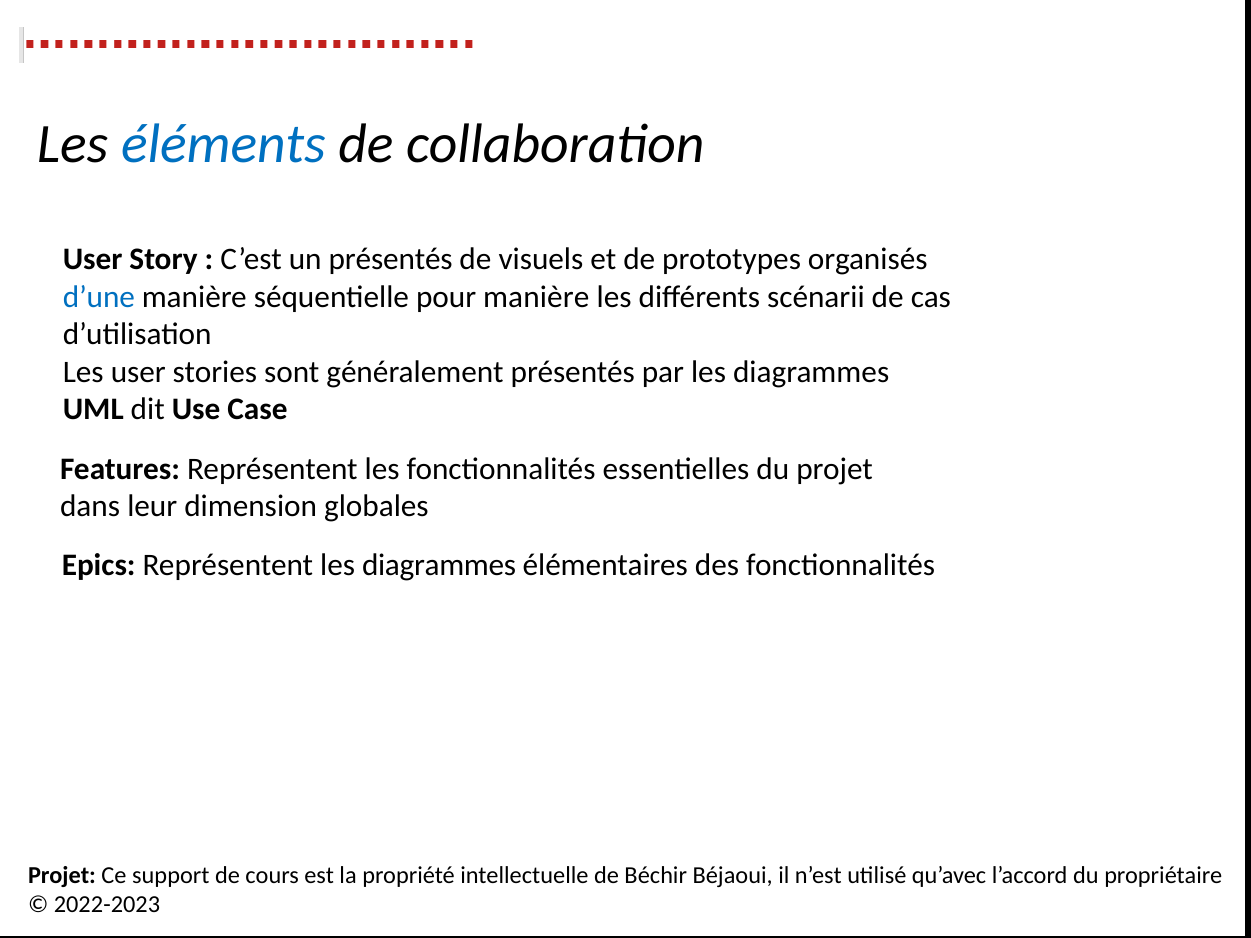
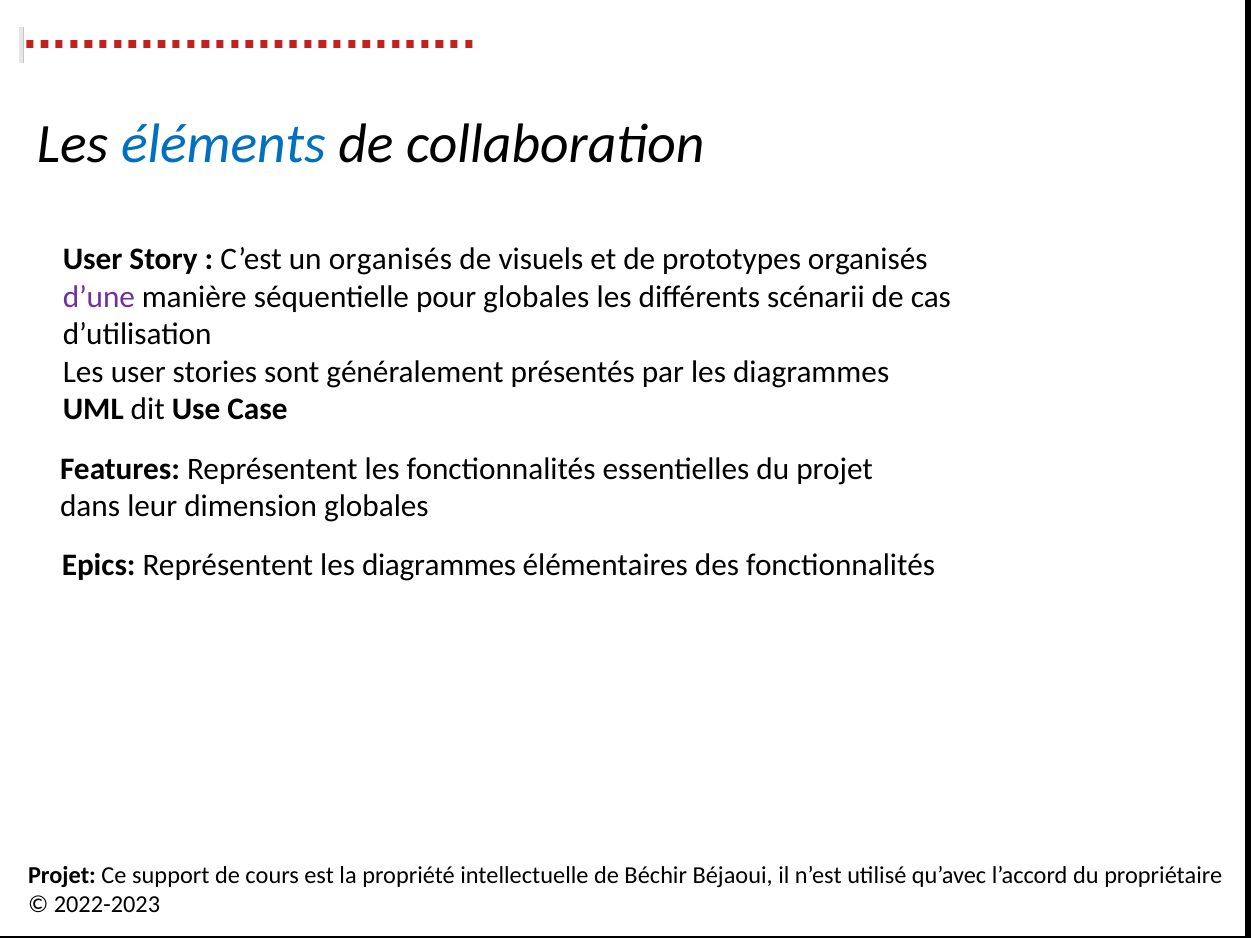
un présentés: présentés -> organisés
d’une colour: blue -> purple
pour manière: manière -> globales
